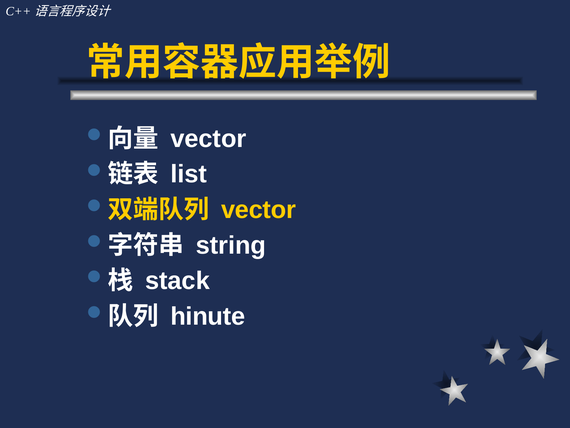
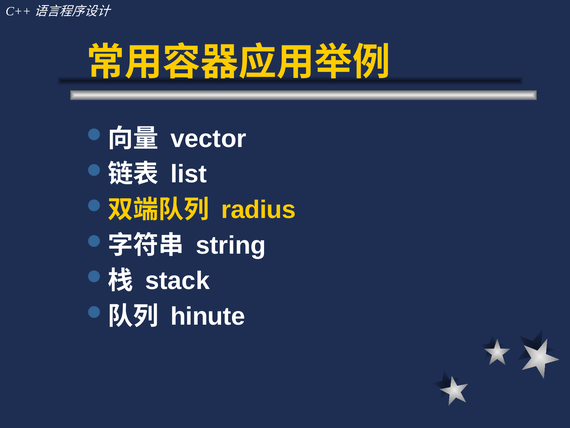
vector at (258, 210): vector -> radius
